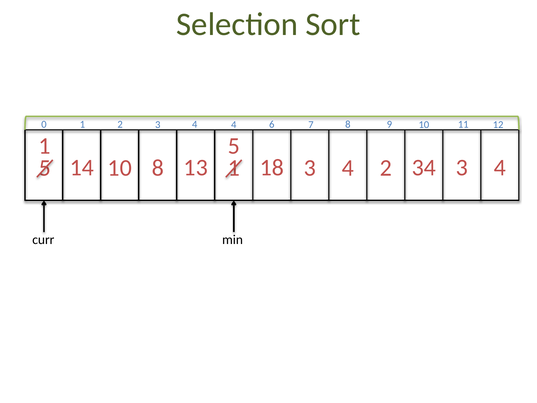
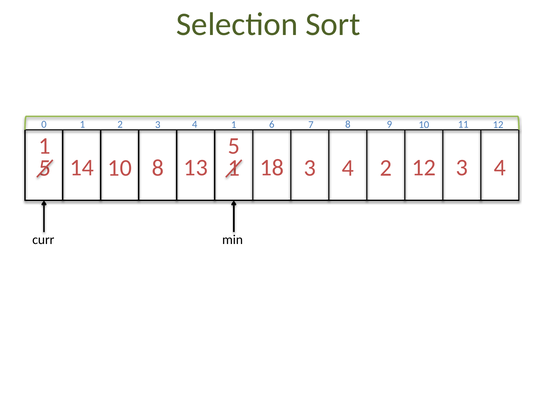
4 4: 4 -> 1
18 34: 34 -> 12
